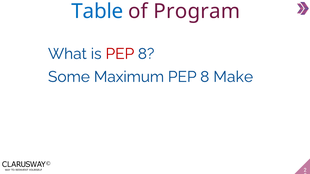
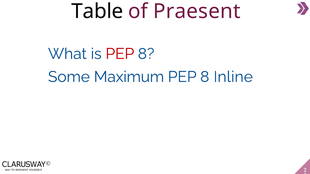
Table colour: blue -> black
Program: Program -> Praesent
Make: Make -> Inline
